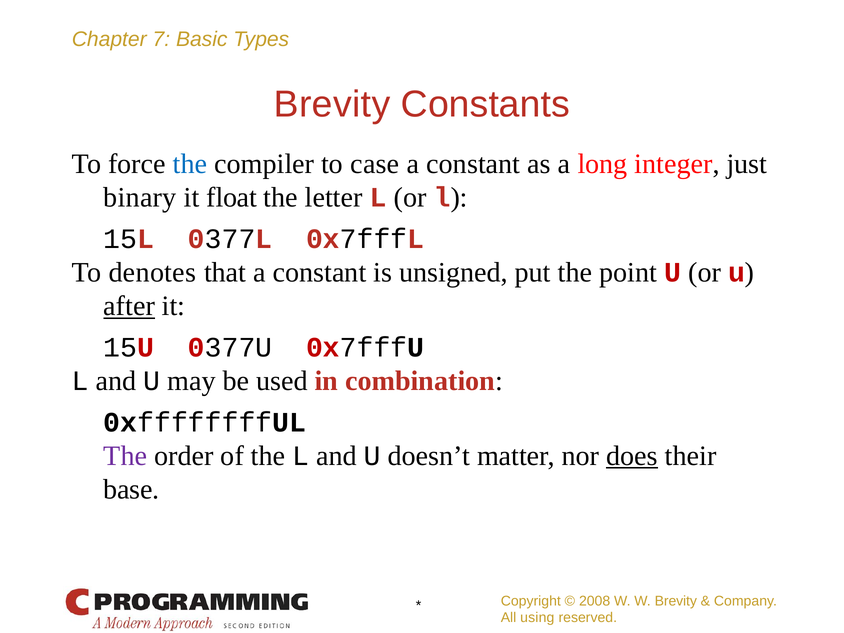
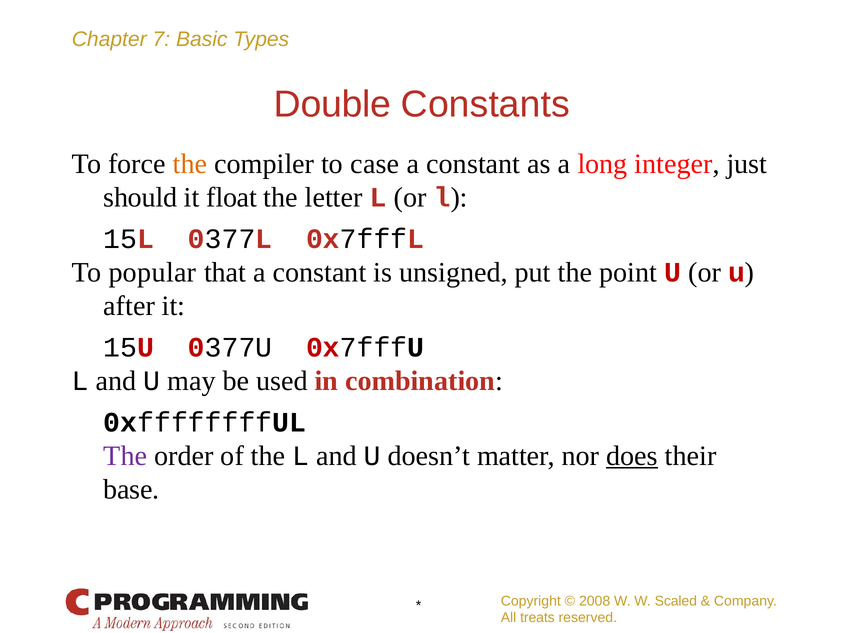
Brevity at (332, 105): Brevity -> Double
the at (190, 164) colour: blue -> orange
binary: binary -> should
denotes: denotes -> popular
after underline: present -> none
W Brevity: Brevity -> Scaled
using: using -> treats
